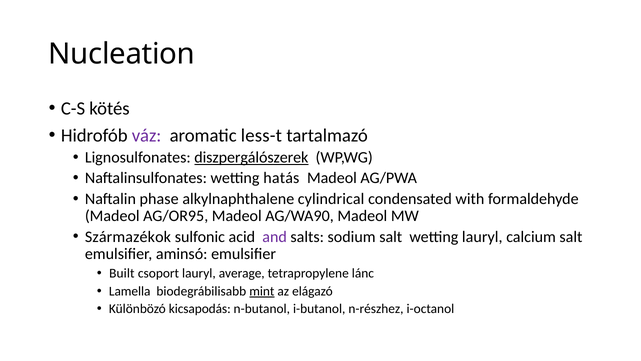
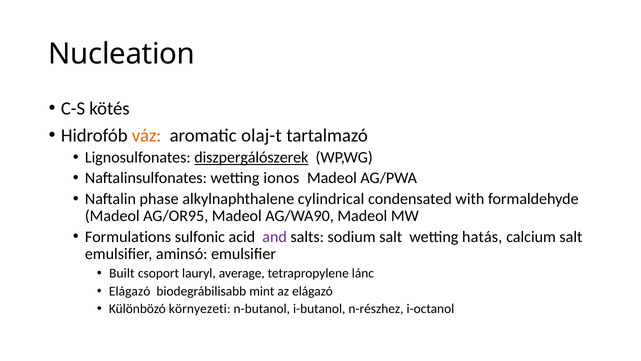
váz colour: purple -> orange
less-t: less-t -> olaj-t
hatás: hatás -> ionos
Származékok: Származékok -> Formulations
wetting lauryl: lauryl -> hatás
Lamella at (130, 291): Lamella -> Elágazó
mint underline: present -> none
kicsapodás: kicsapodás -> környezeti
